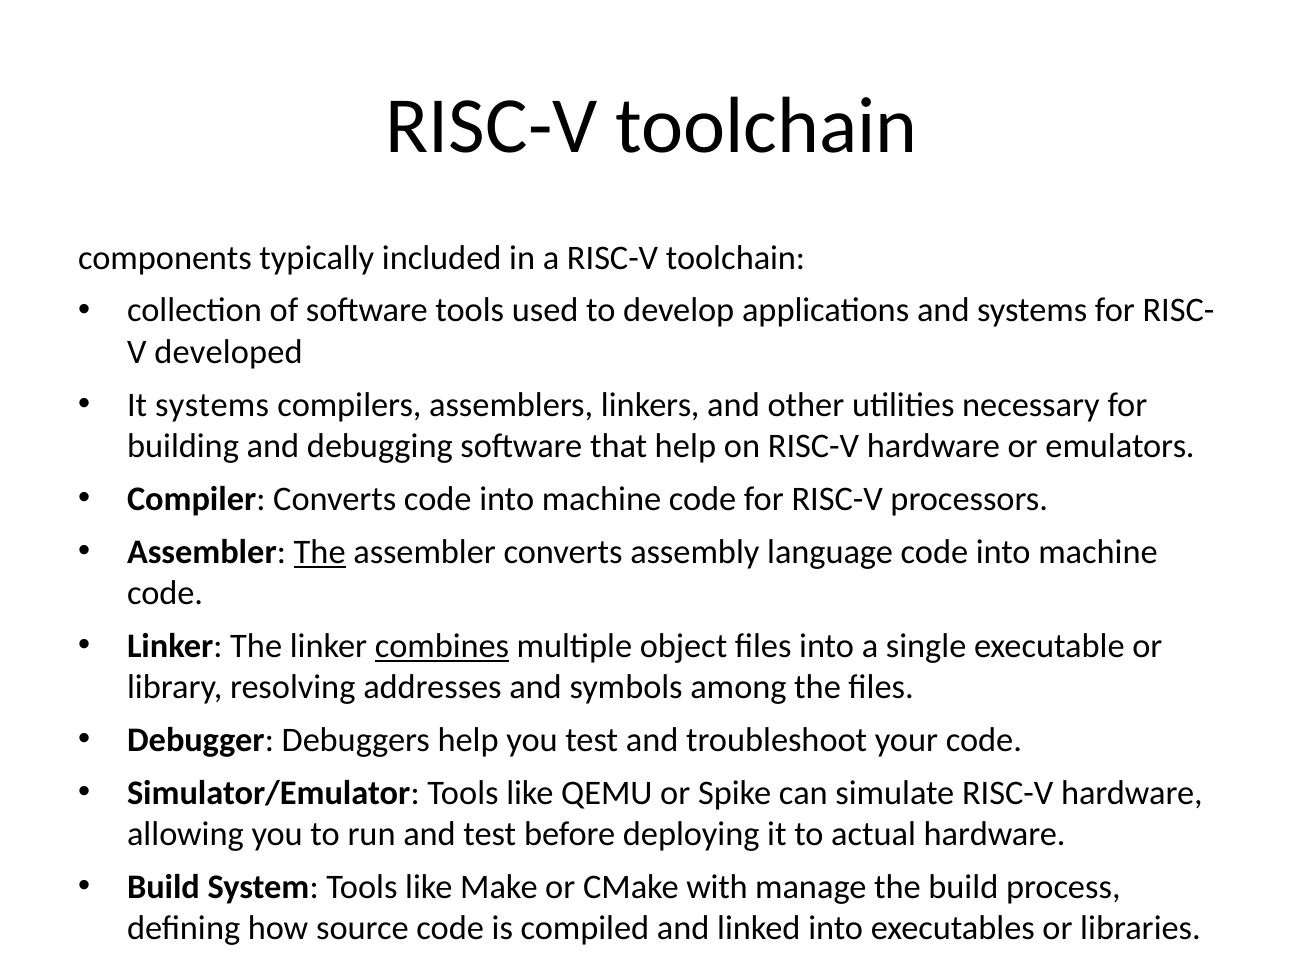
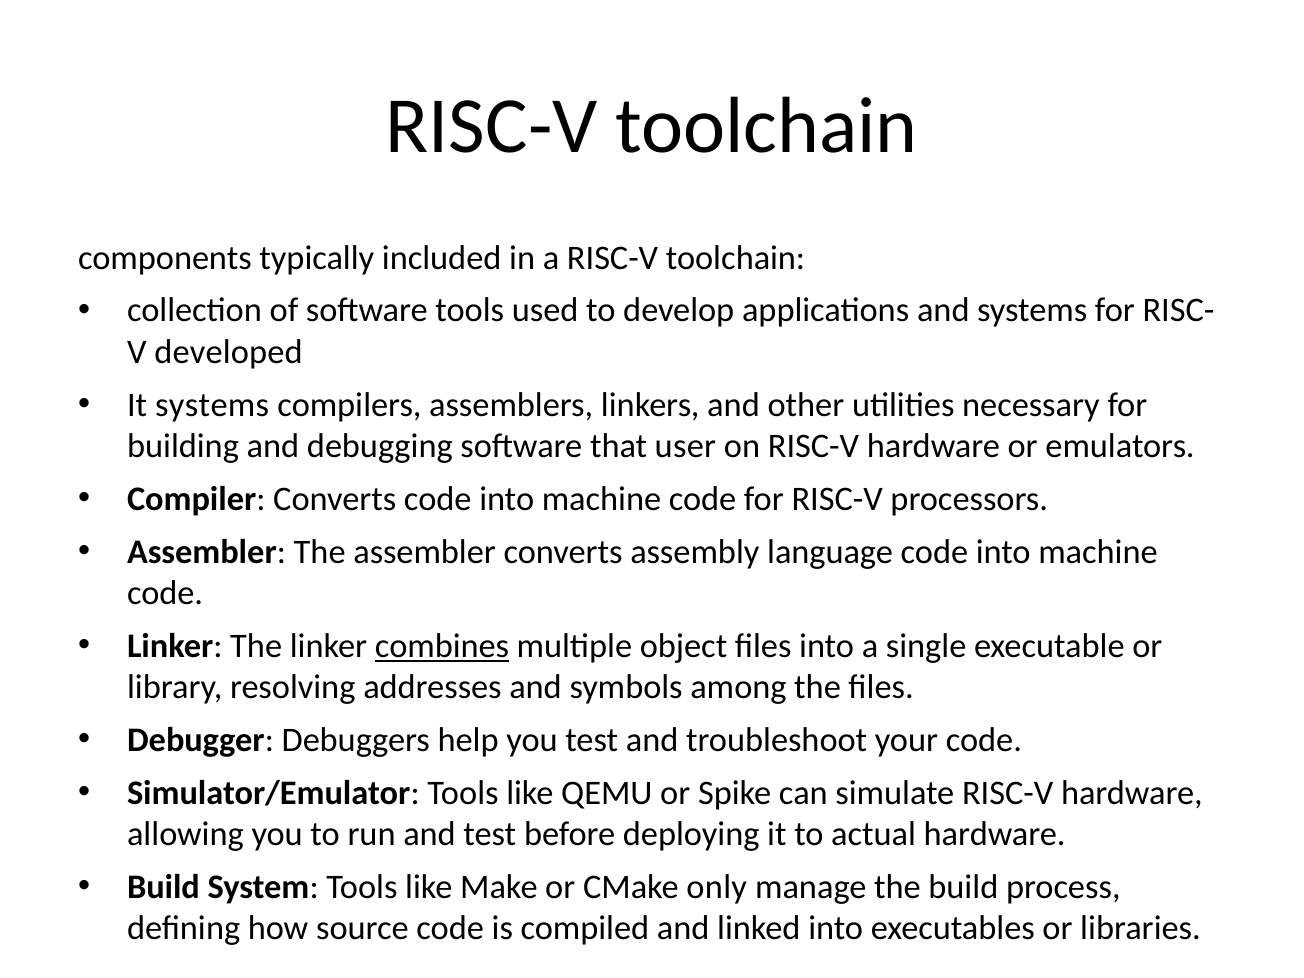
that help: help -> user
The at (320, 552) underline: present -> none
with: with -> only
